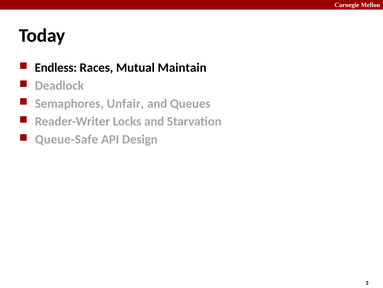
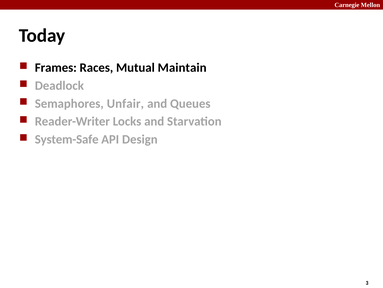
Endless: Endless -> Frames
Queue-Safe: Queue-Safe -> System-Safe
